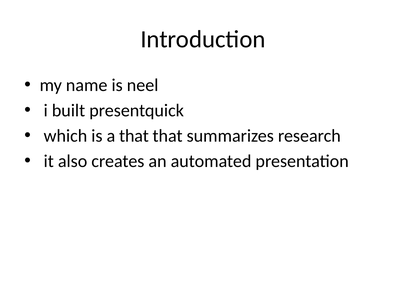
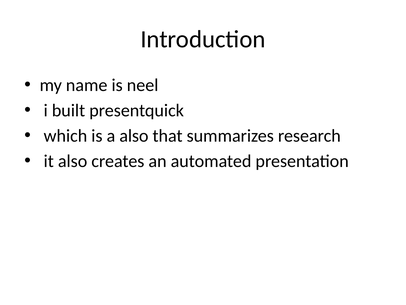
a that: that -> also
